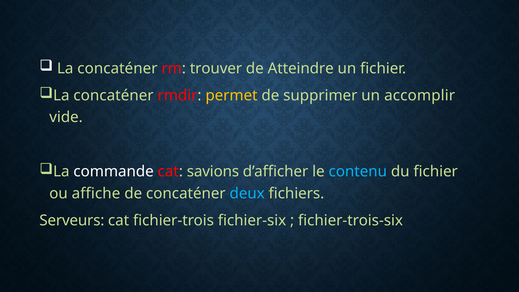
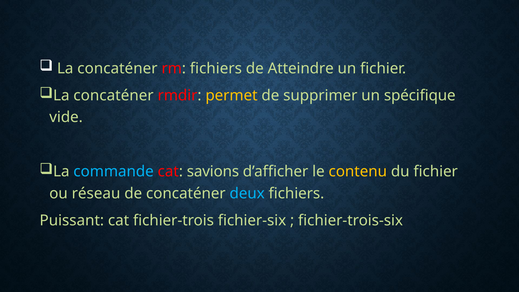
rm trouver: trouver -> fichiers
accomplir: accomplir -> spécifique
commande colour: white -> light blue
contenu colour: light blue -> yellow
affiche: affiche -> réseau
Serveurs: Serveurs -> Puissant
